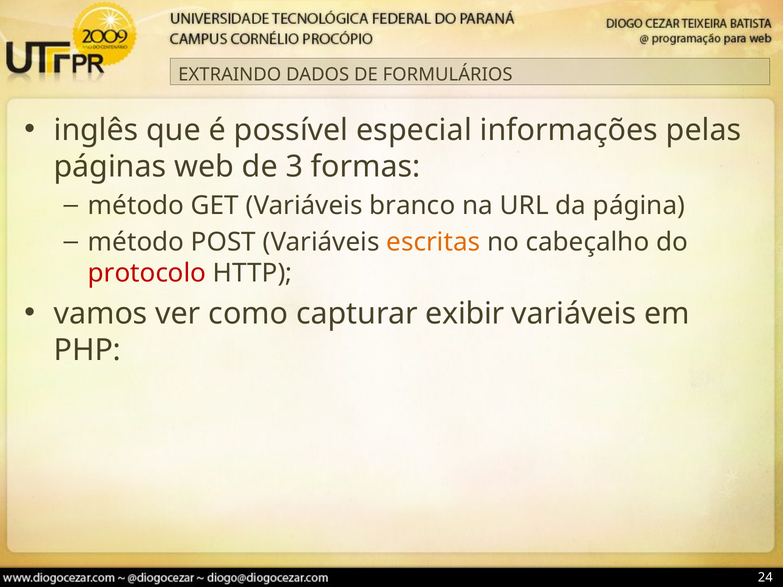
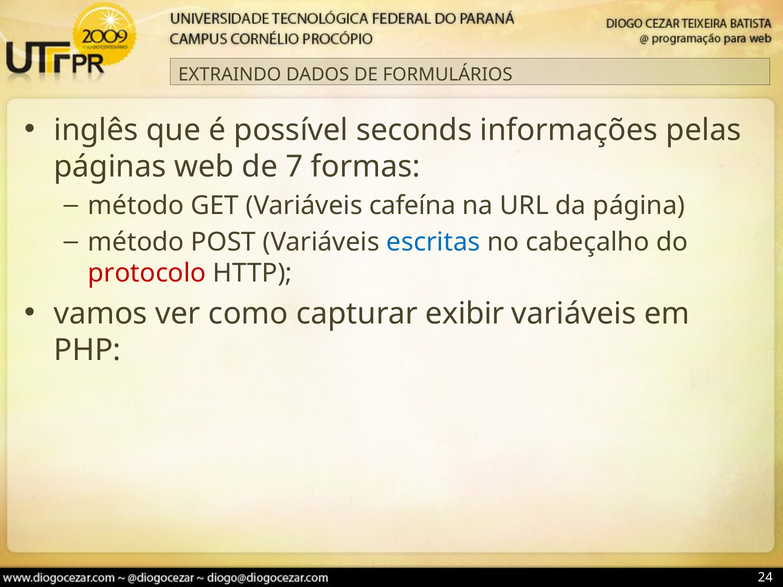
especial: especial -> seconds
3: 3 -> 7
branco: branco -> cafeína
escritas colour: orange -> blue
